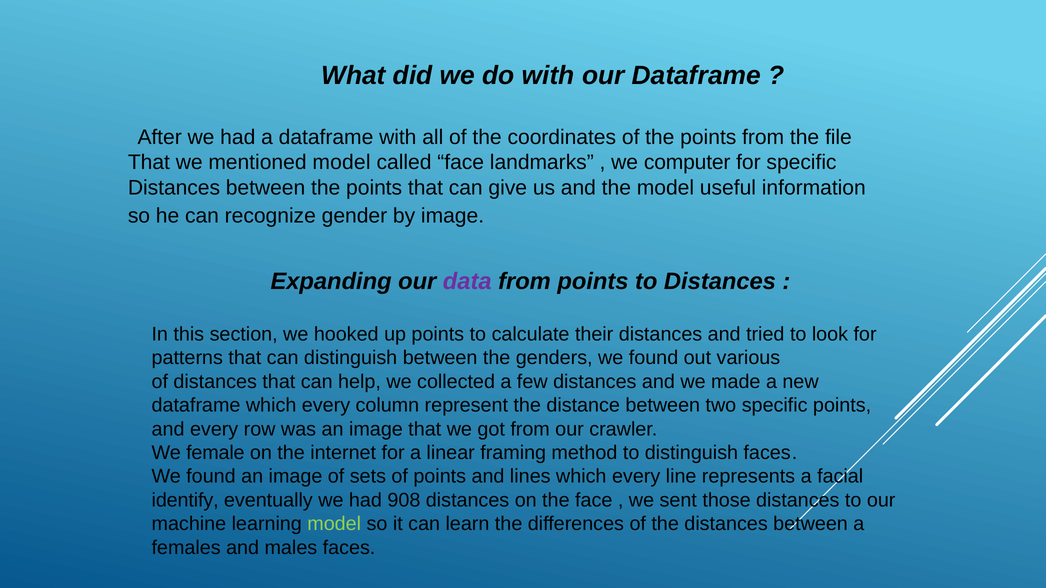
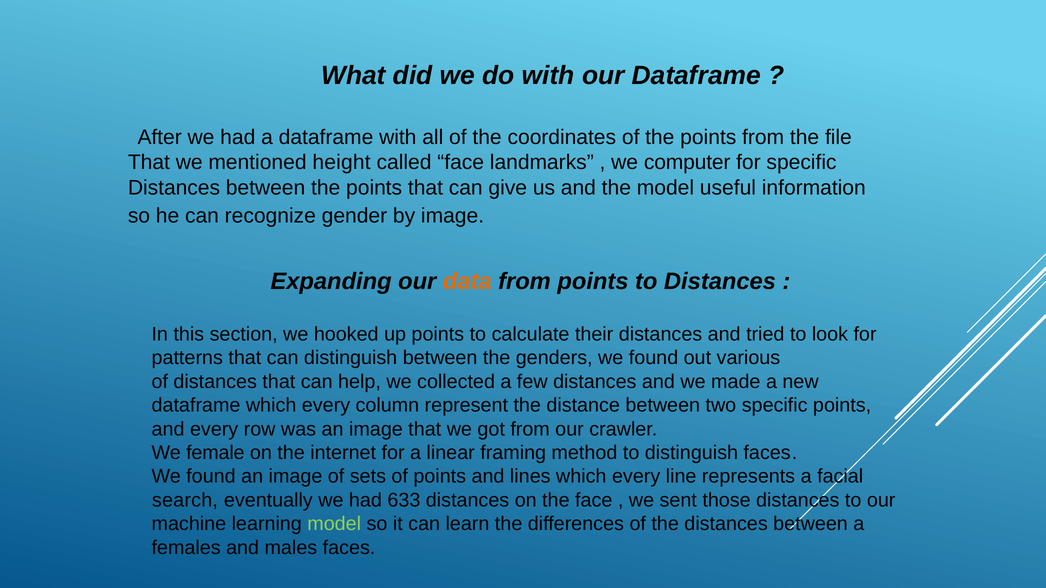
mentioned model: model -> height
data colour: purple -> orange
identify: identify -> search
908: 908 -> 633
